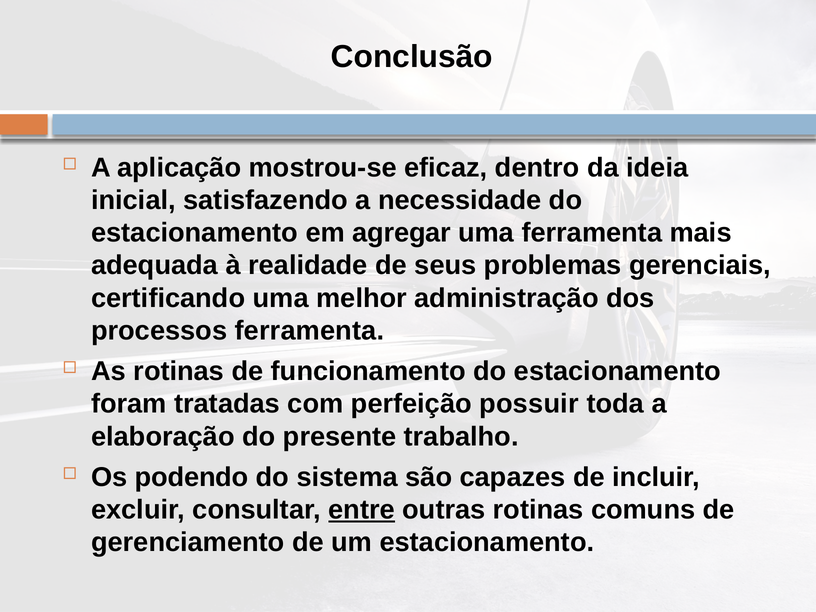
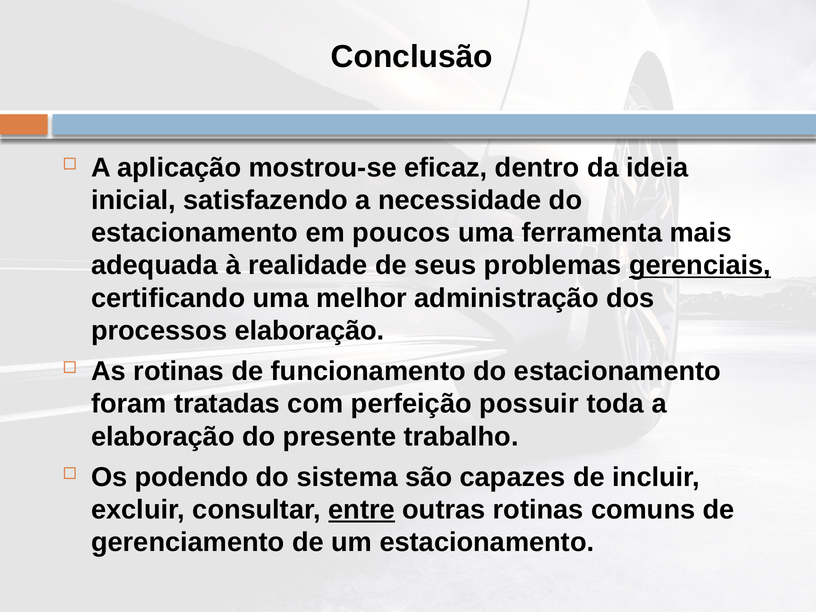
agregar: agregar -> poucos
gerenciais underline: none -> present
processos ferramenta: ferramenta -> elaboração
